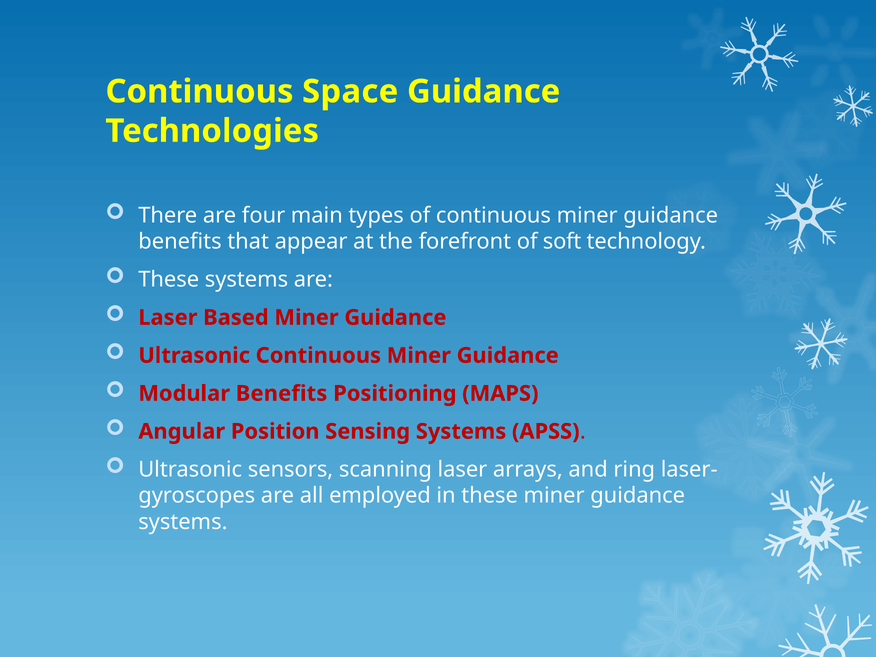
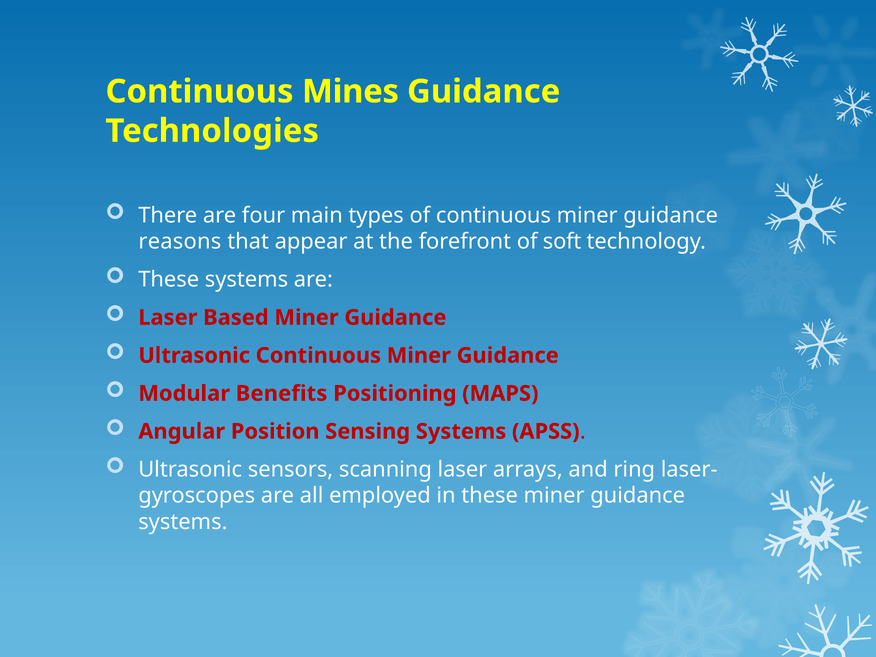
Space: Space -> Mines
benefits at (180, 242): benefits -> reasons
